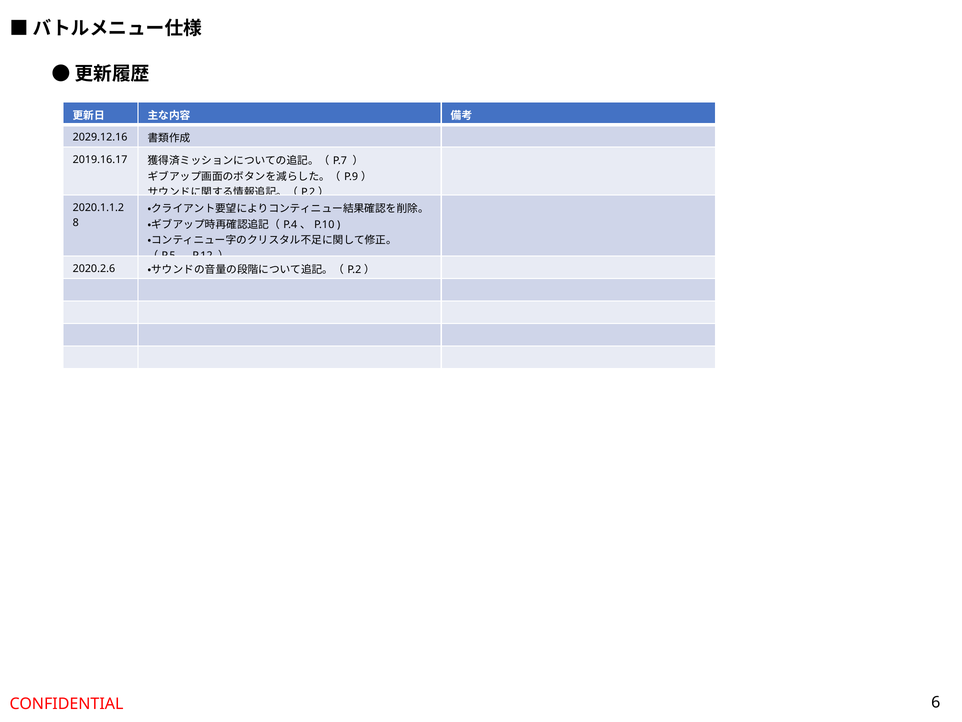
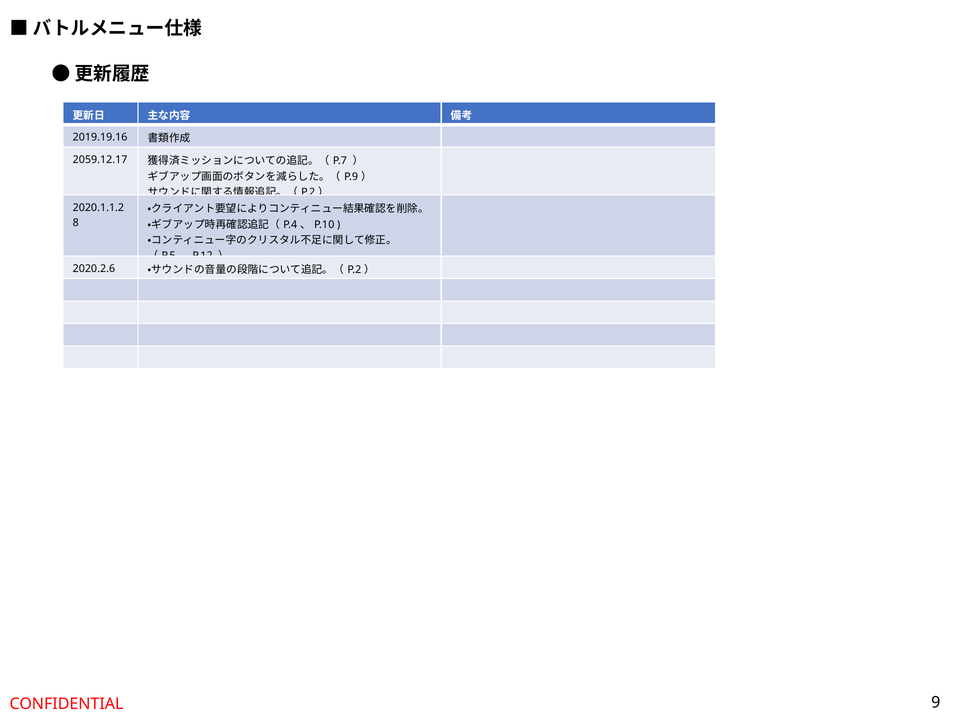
2029.12.16: 2029.12.16 -> 2019.19.16
2019.16.17: 2019.16.17 -> 2059.12.17
6: 6 -> 9
